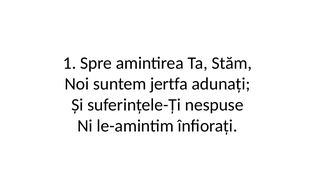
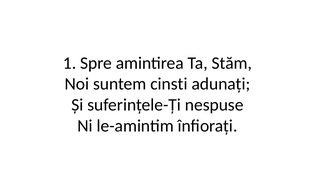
jertfa: jertfa -> cinsti
